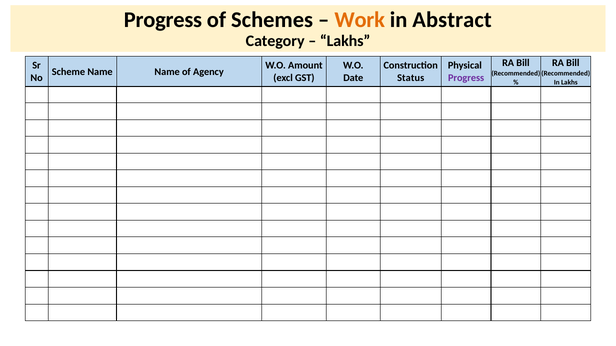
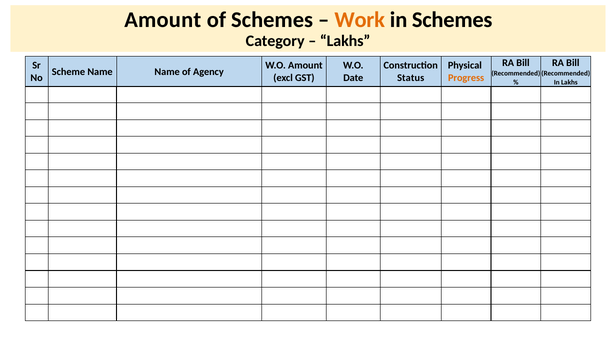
Progress at (163, 20): Progress -> Amount
in Abstract: Abstract -> Schemes
Progress at (466, 78) colour: purple -> orange
